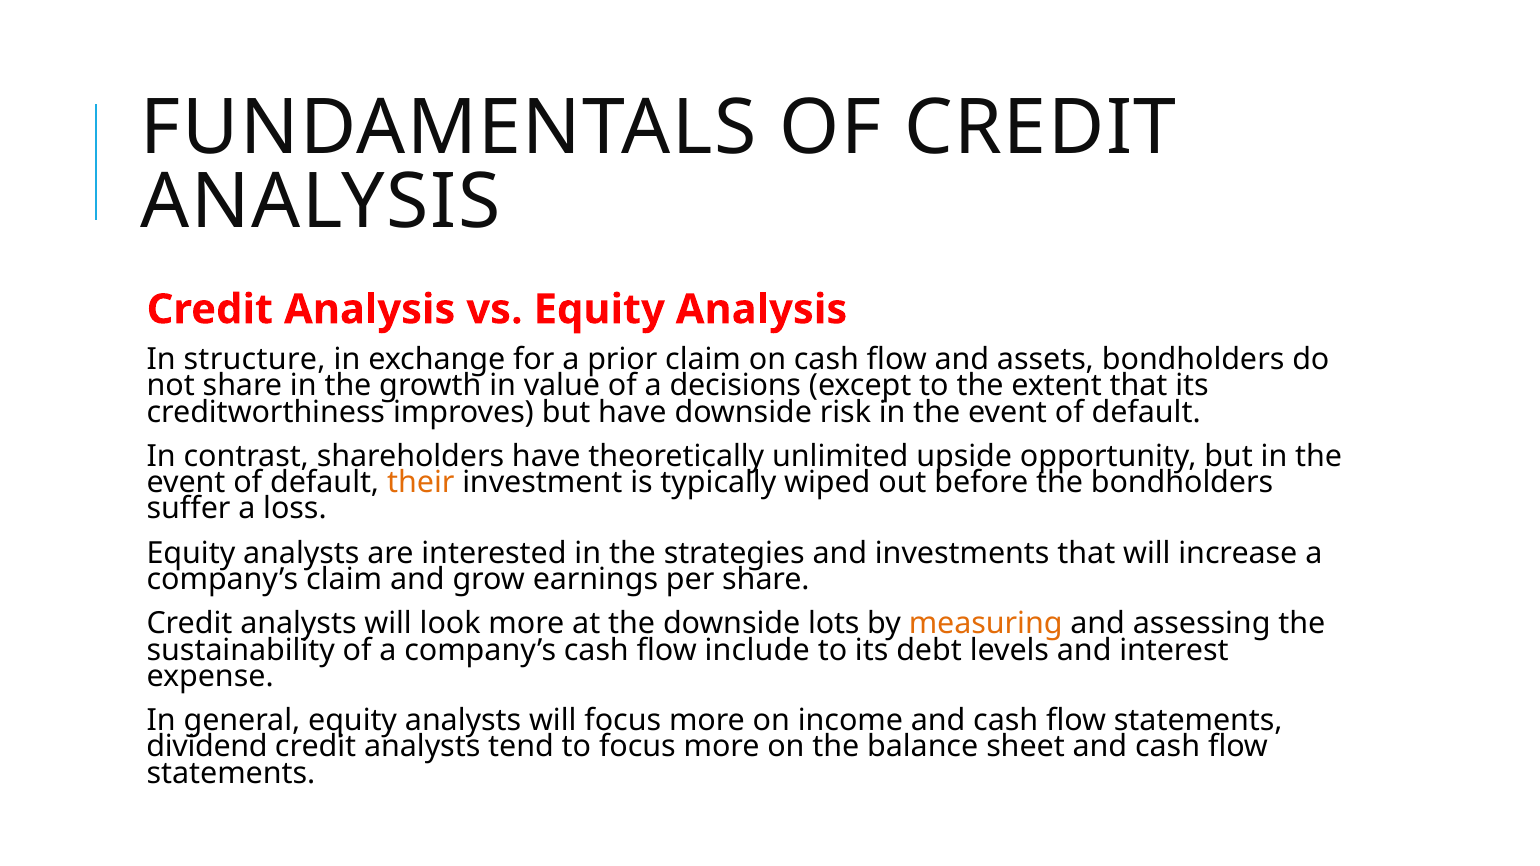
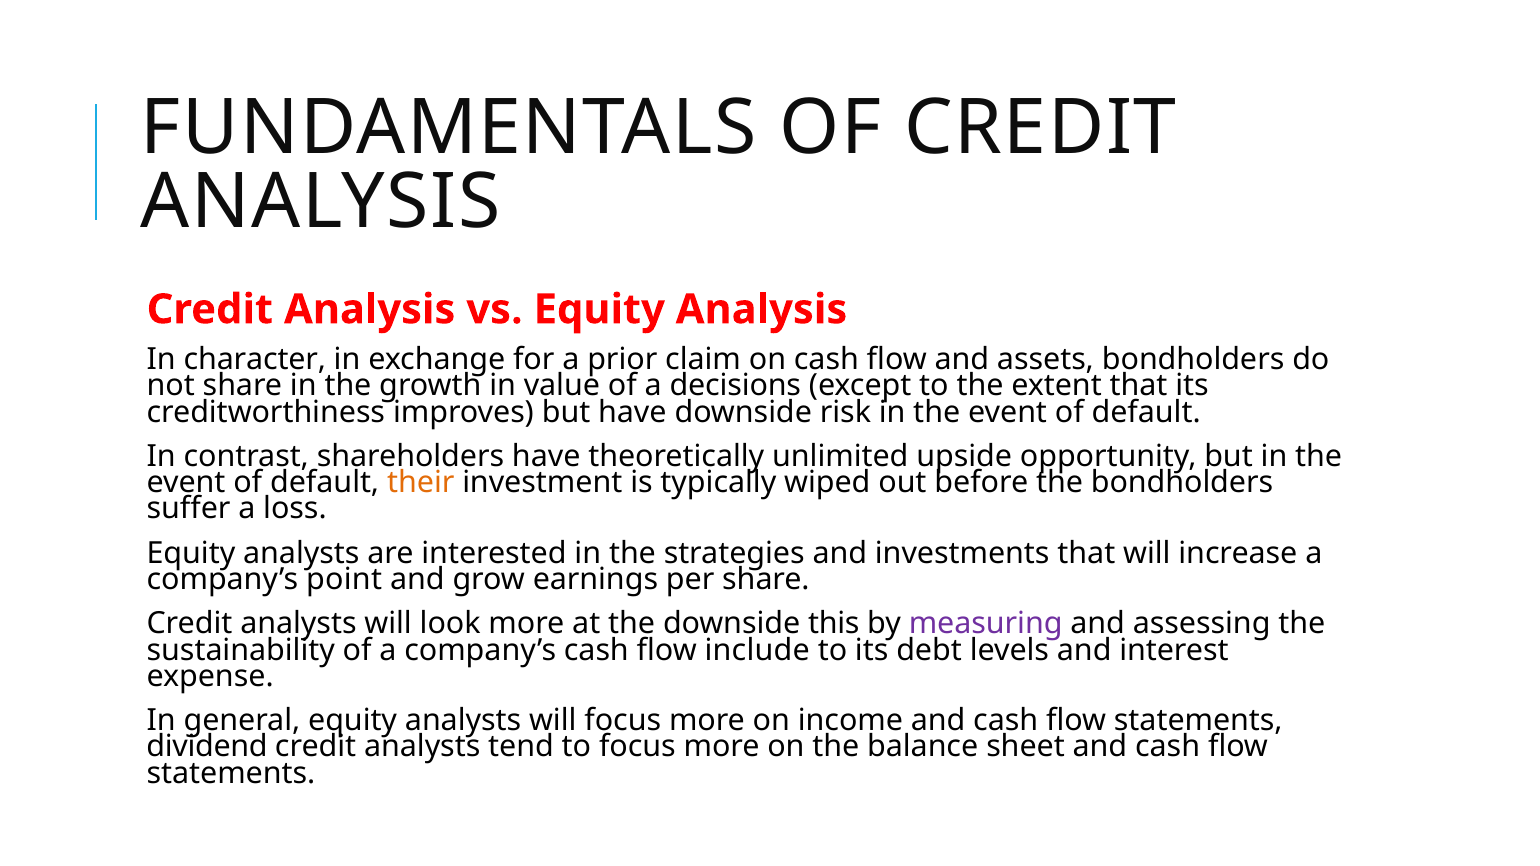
structure: structure -> character
company’s claim: claim -> point
lots: lots -> this
measuring colour: orange -> purple
